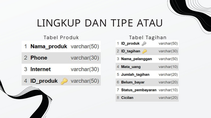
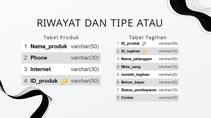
LINGKUP: LINGKUP -> RIWAYAT
